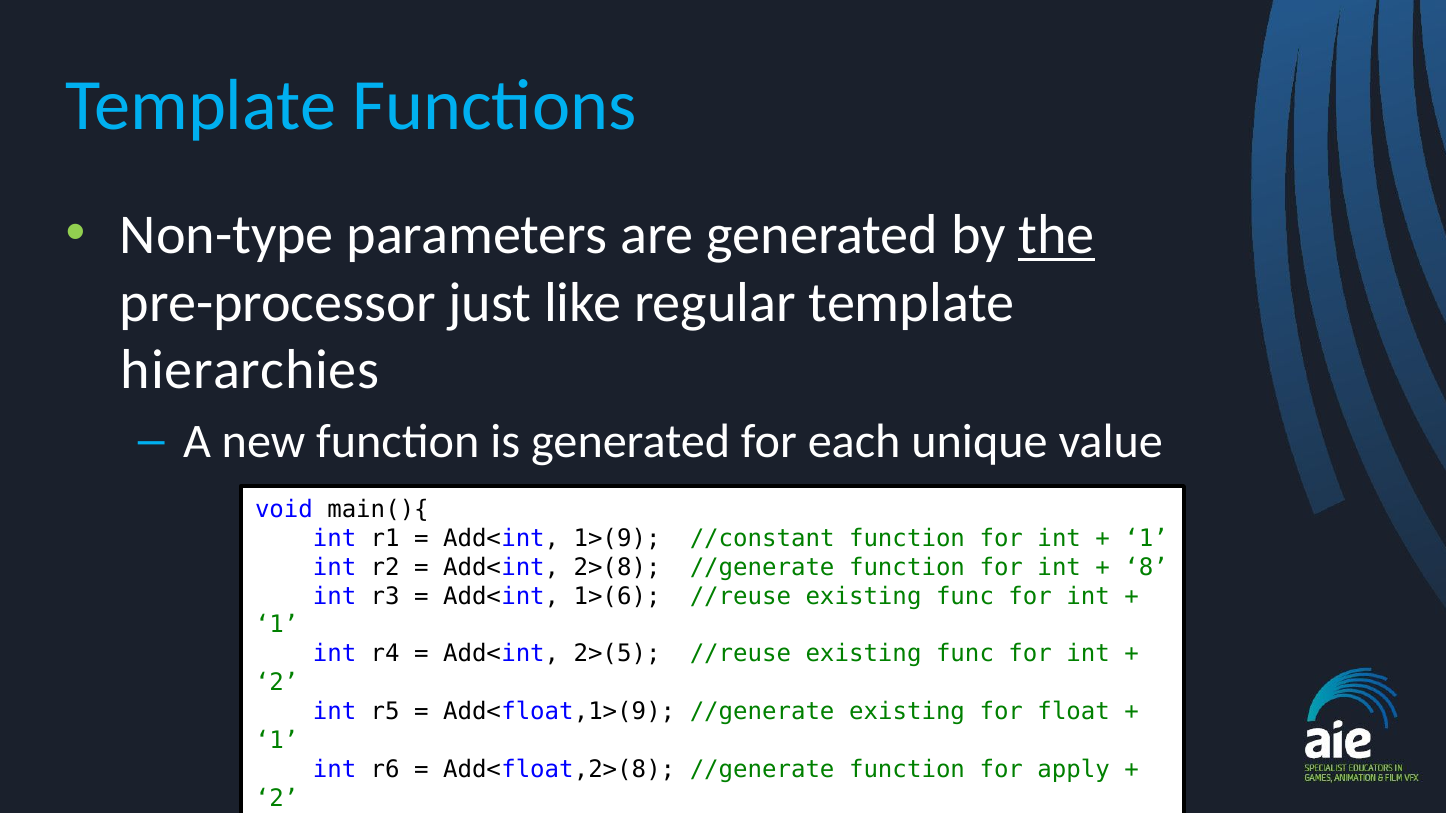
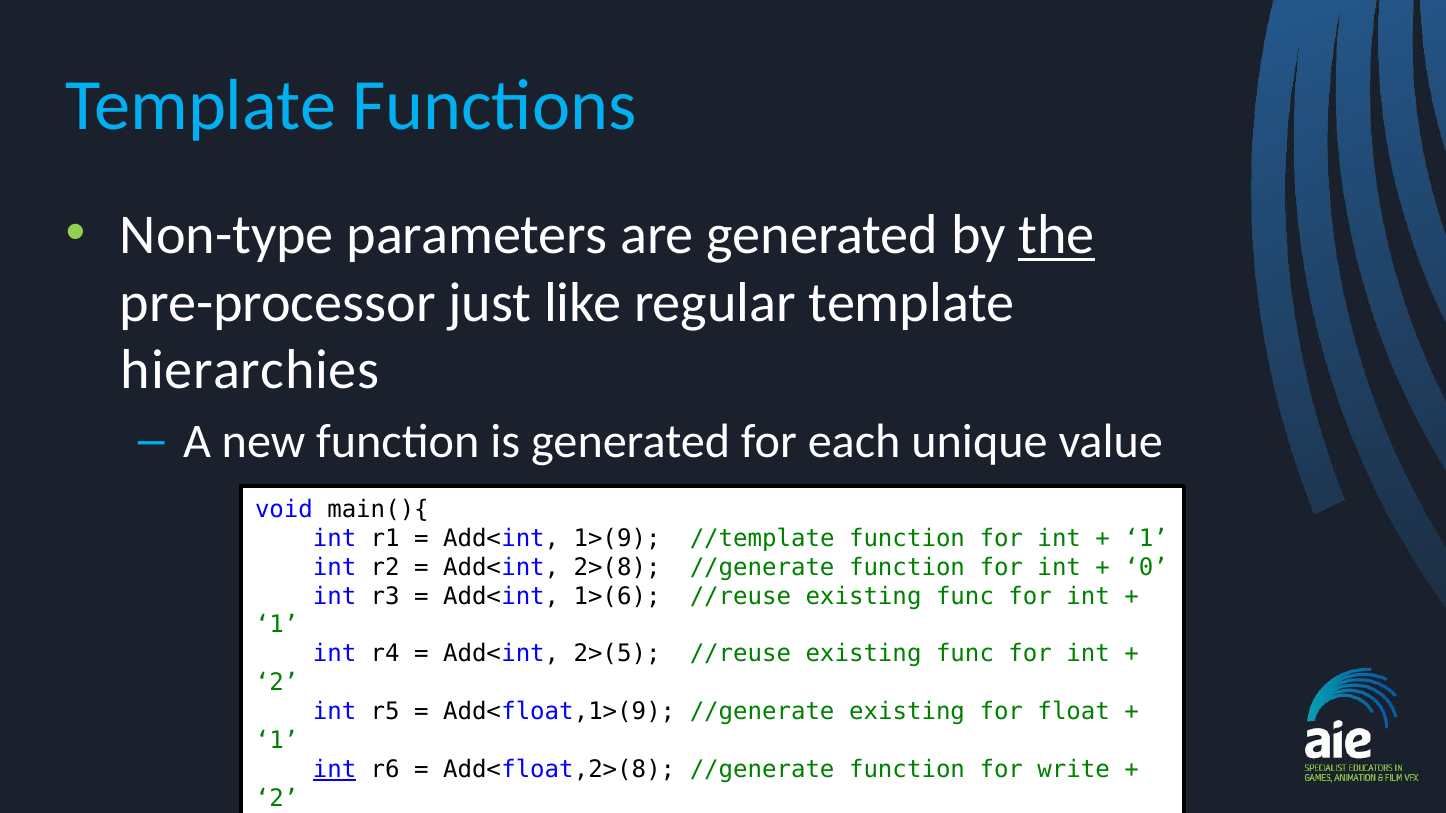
//constant: //constant -> //template
8: 8 -> 0
int at (335, 770) underline: none -> present
apply: apply -> write
